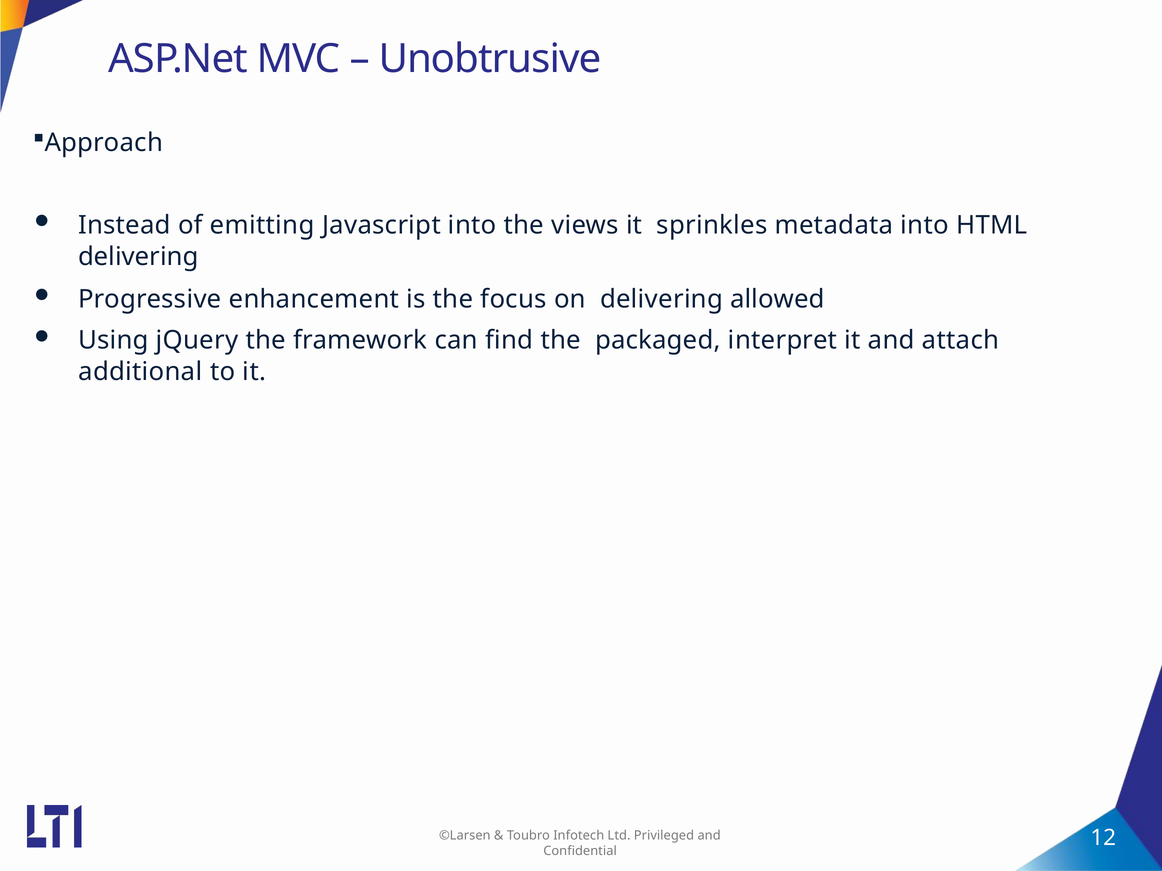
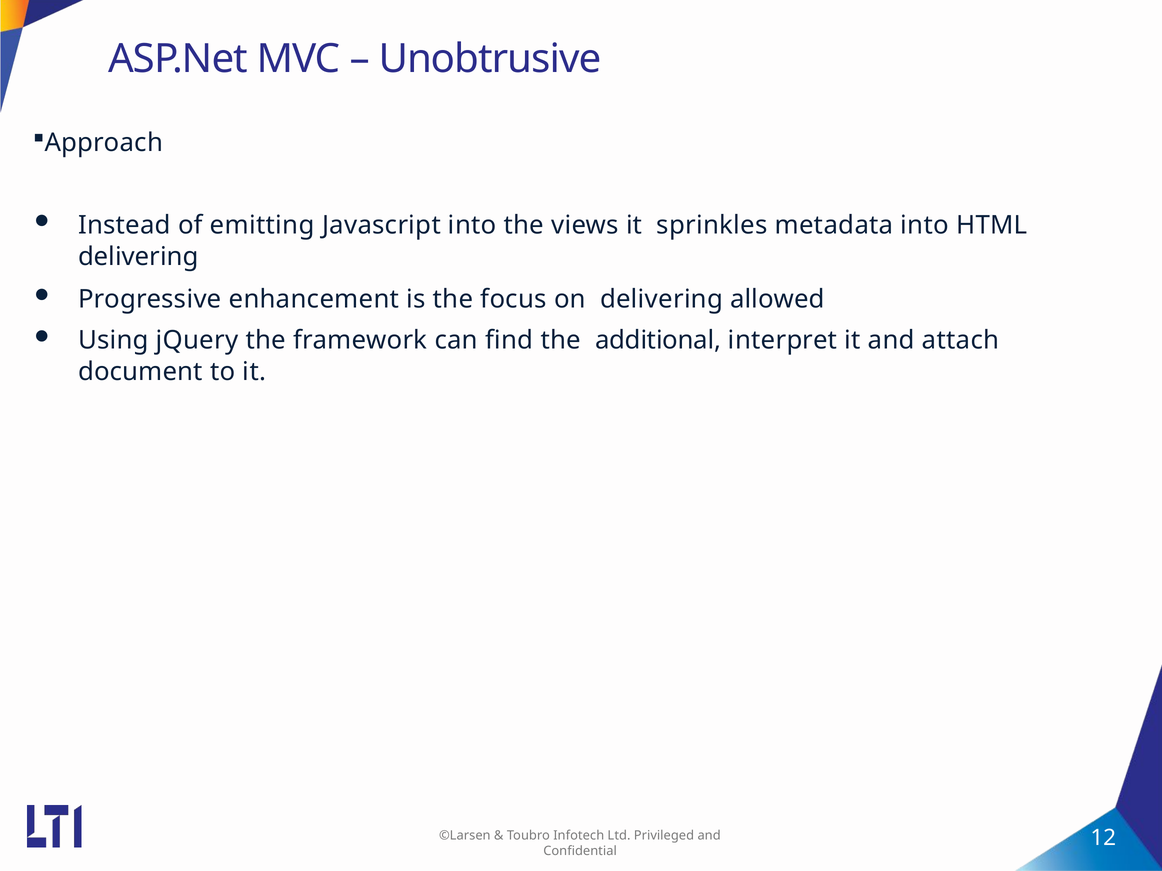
packaged: packaged -> additional
additional: additional -> document
